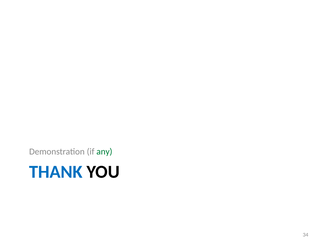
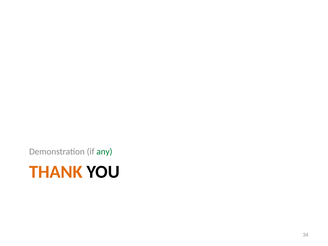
THANK colour: blue -> orange
